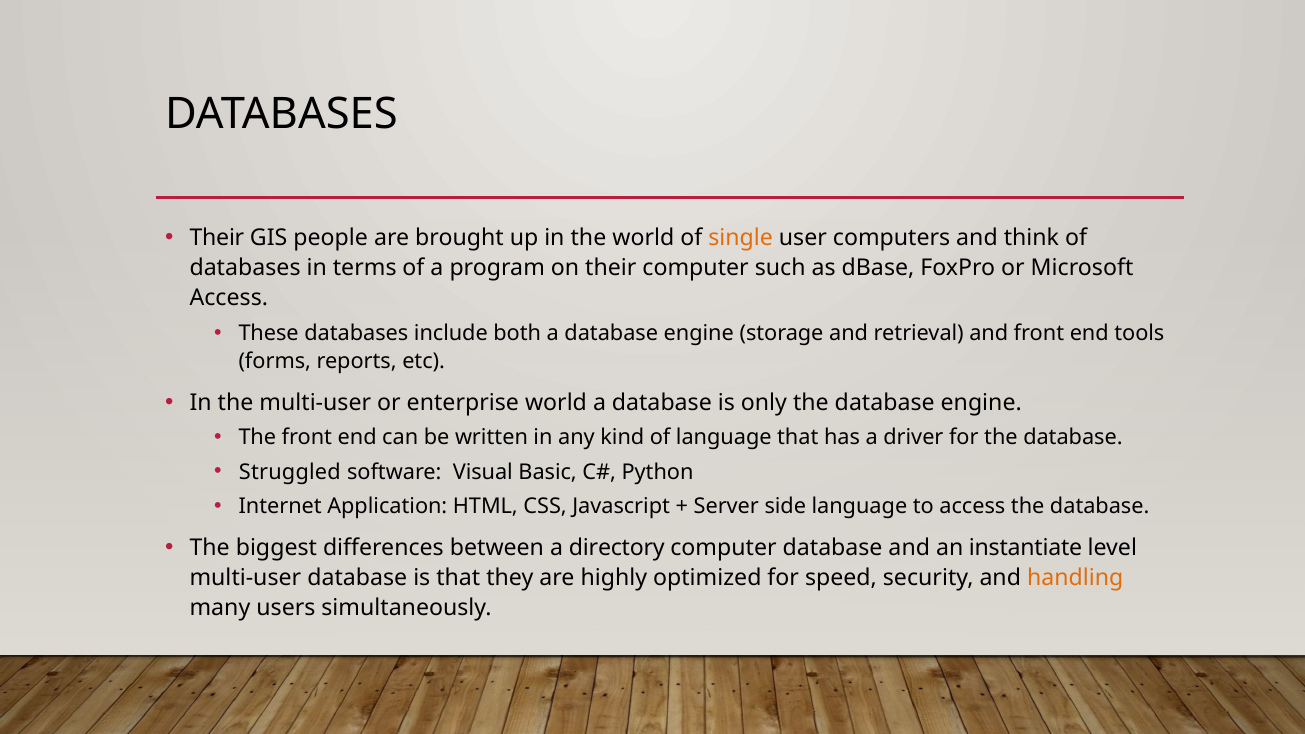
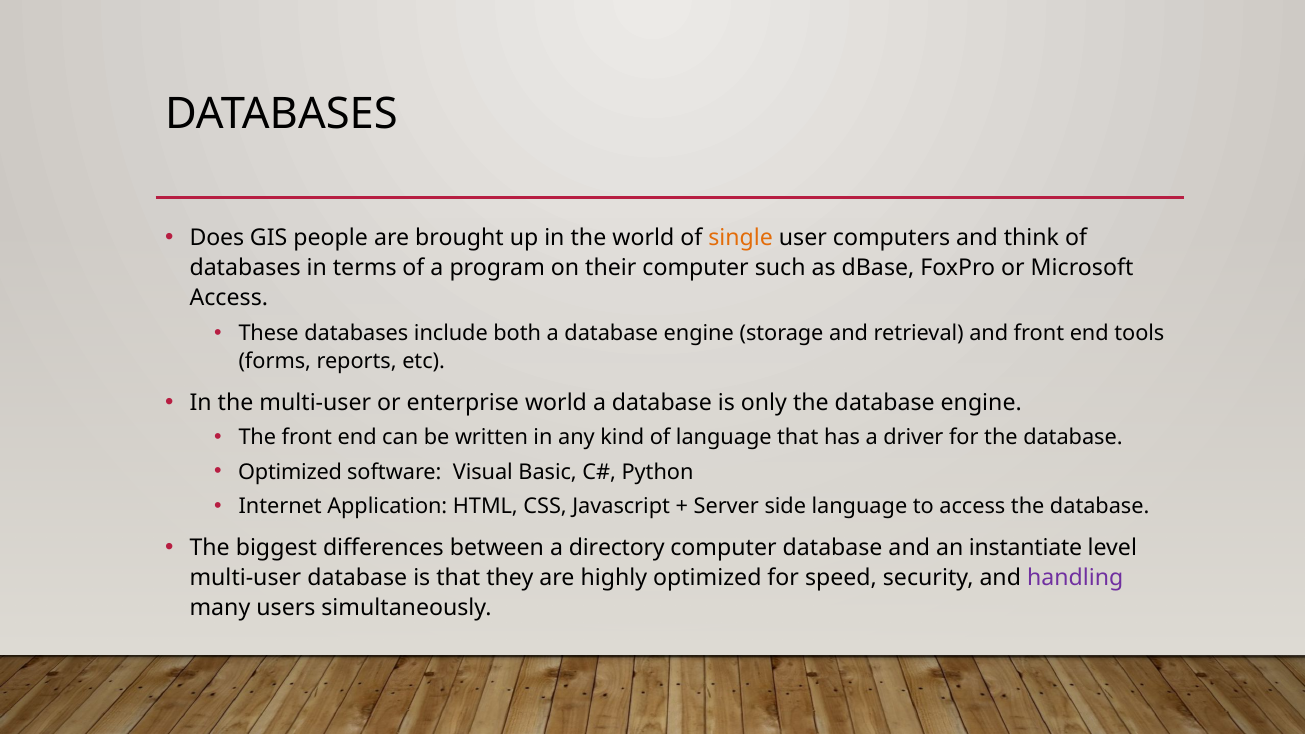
Their at (217, 238): Their -> Does
Struggled at (290, 472): Struggled -> Optimized
handling colour: orange -> purple
